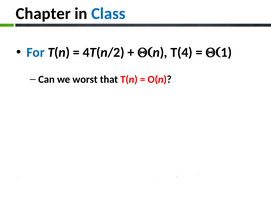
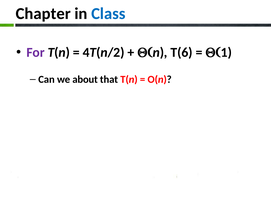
For colour: blue -> purple
T(4: T(4 -> T(6
worst: worst -> about
